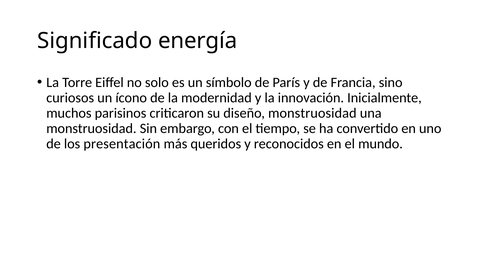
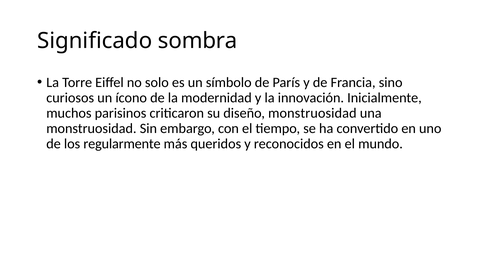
energía: energía -> sombra
presentación: presentación -> regularmente
